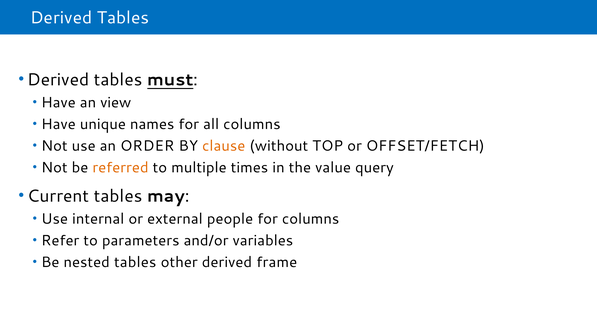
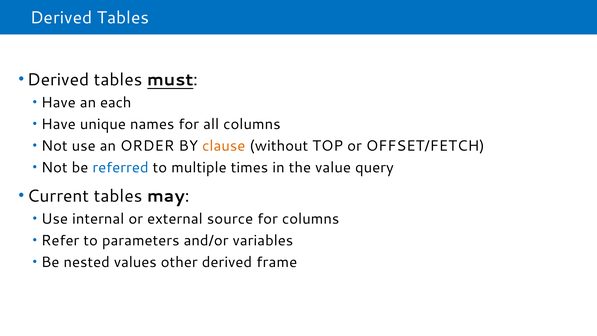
view: view -> each
referred colour: orange -> blue
people: people -> source
nested tables: tables -> values
